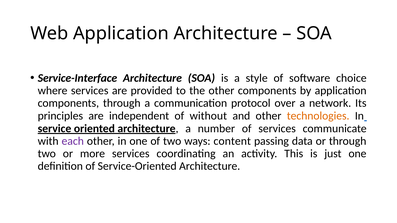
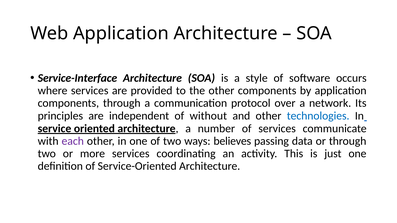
choice: choice -> occurs
technologies colour: orange -> blue
content: content -> believes
